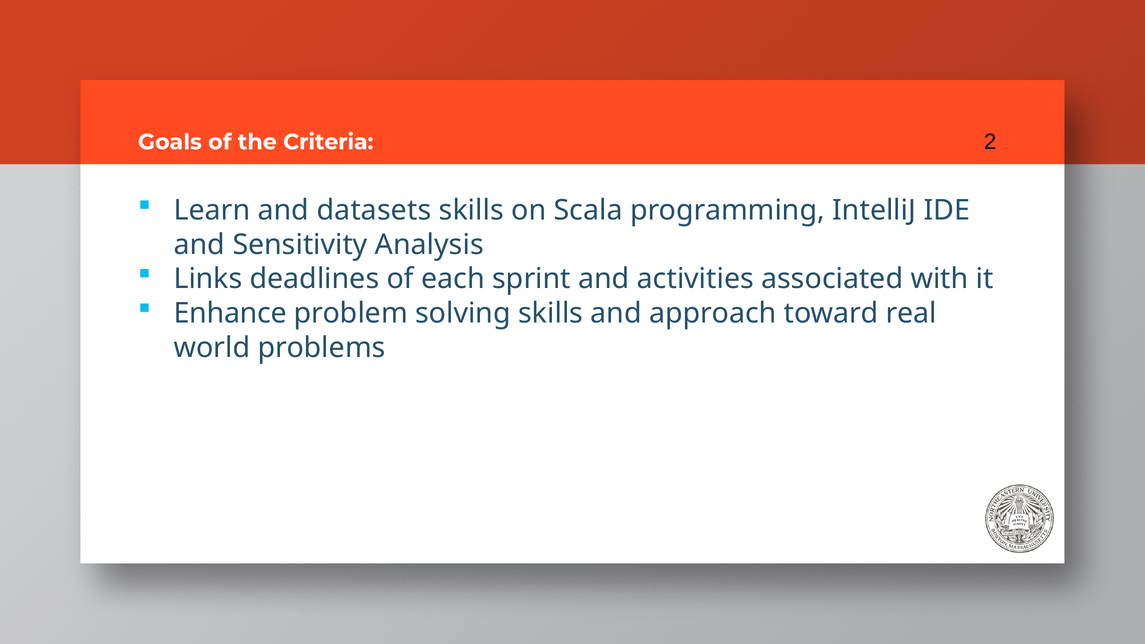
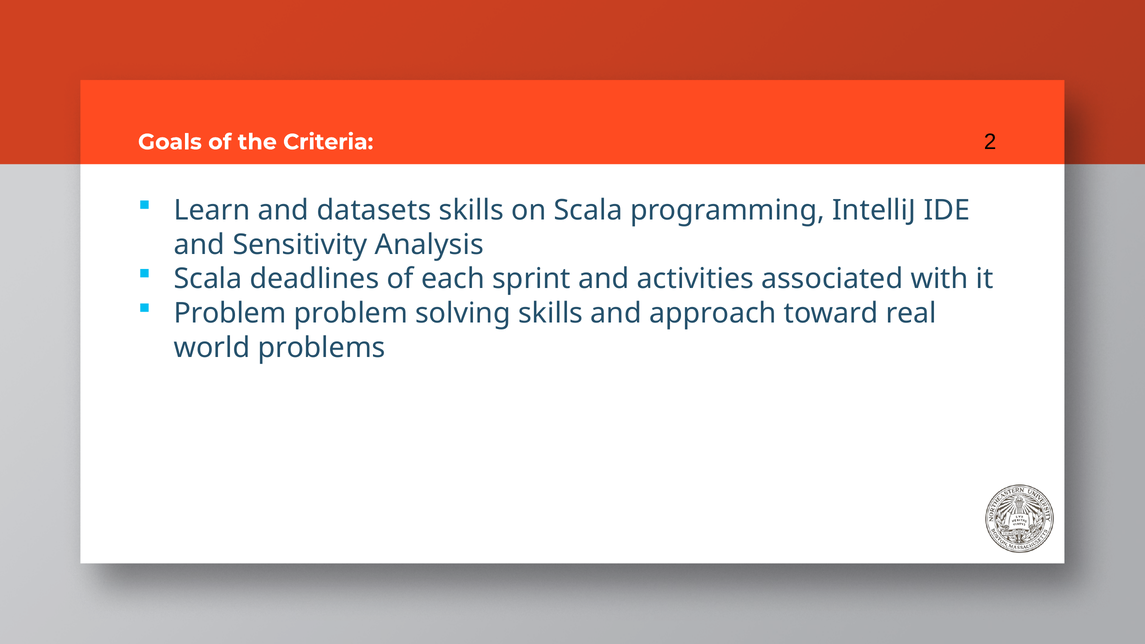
Links at (208, 279): Links -> Scala
Enhance at (230, 313): Enhance -> Problem
